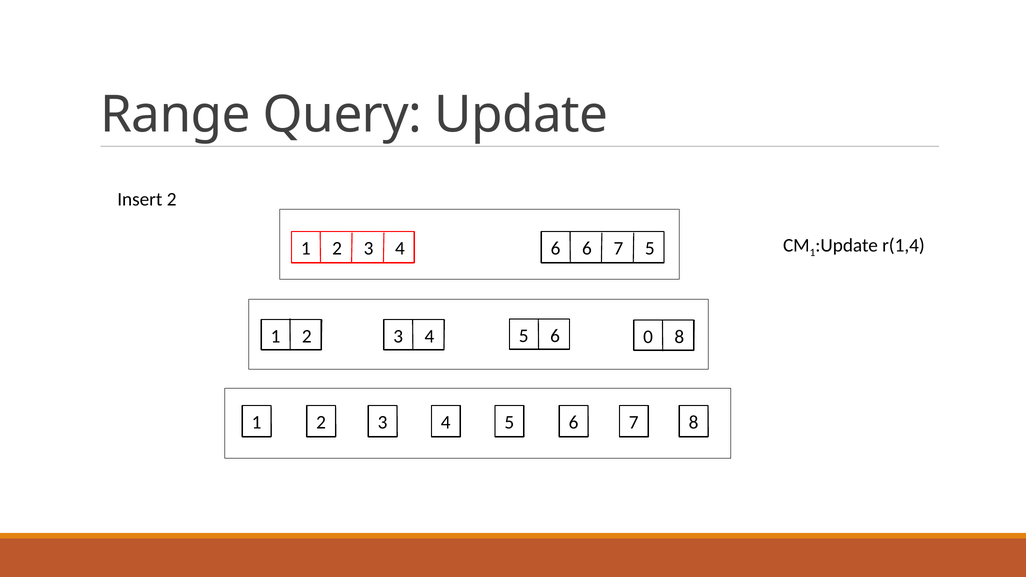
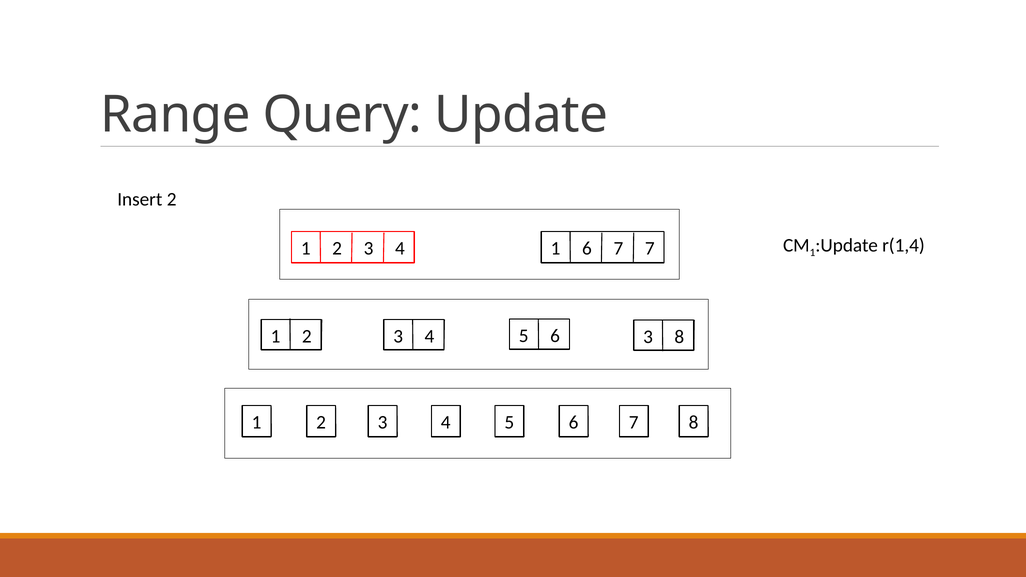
4 6: 6 -> 1
7 5: 5 -> 7
4 0: 0 -> 3
